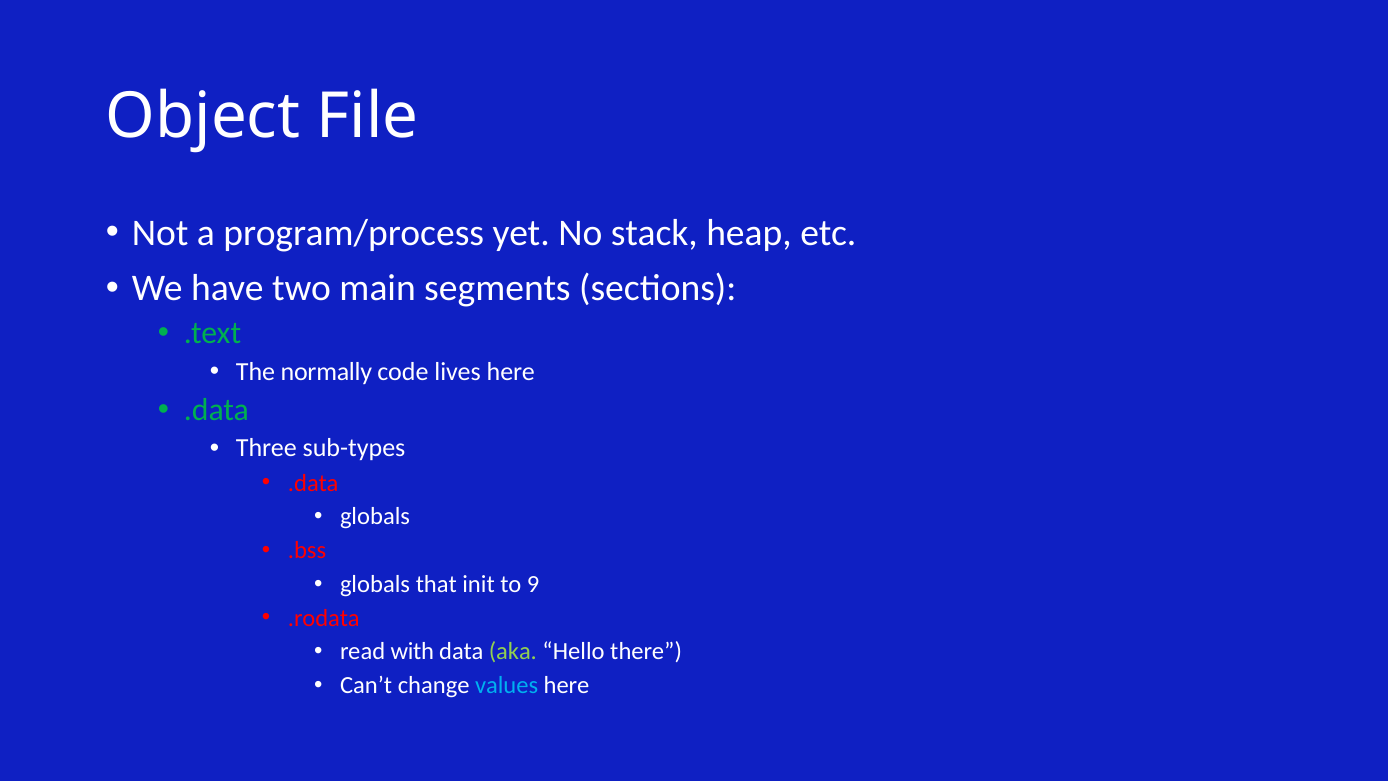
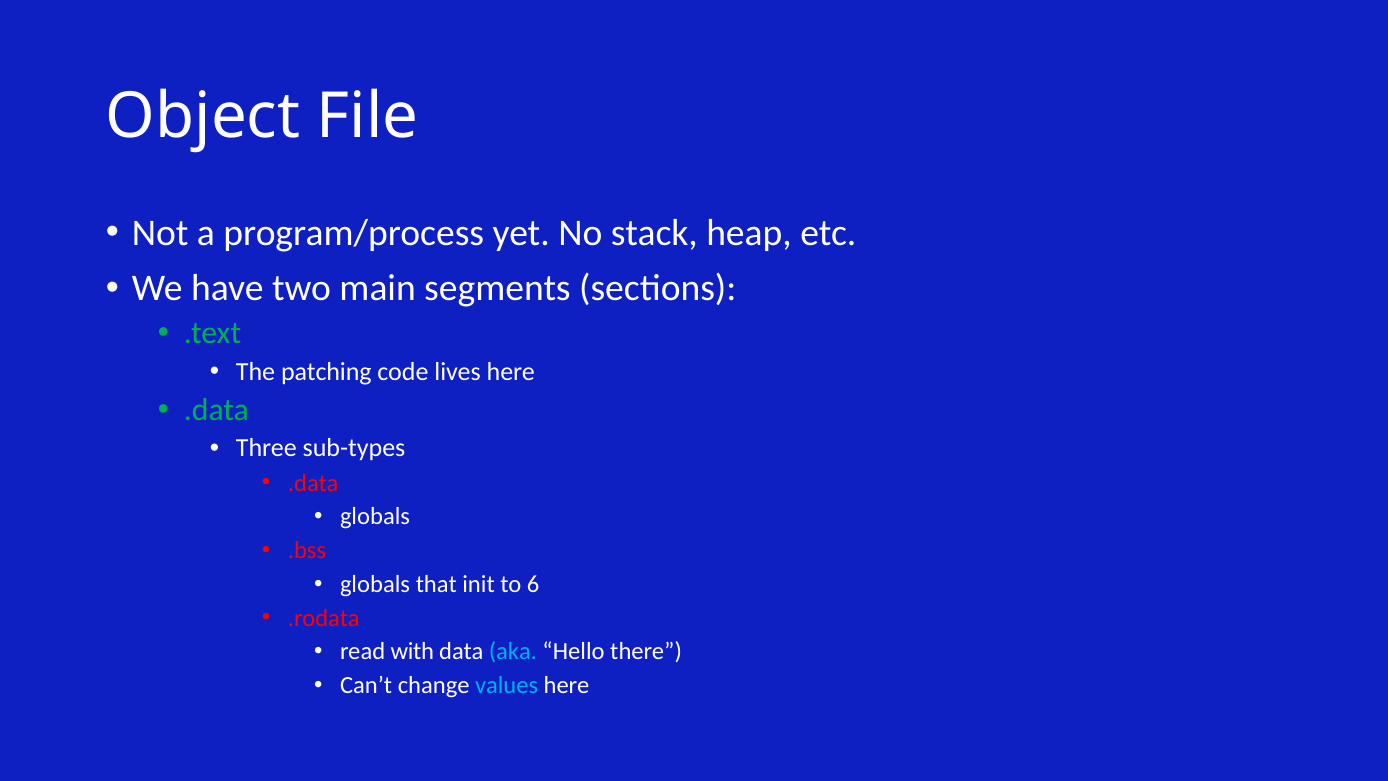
normally: normally -> patching
9: 9 -> 6
aka colour: light green -> light blue
